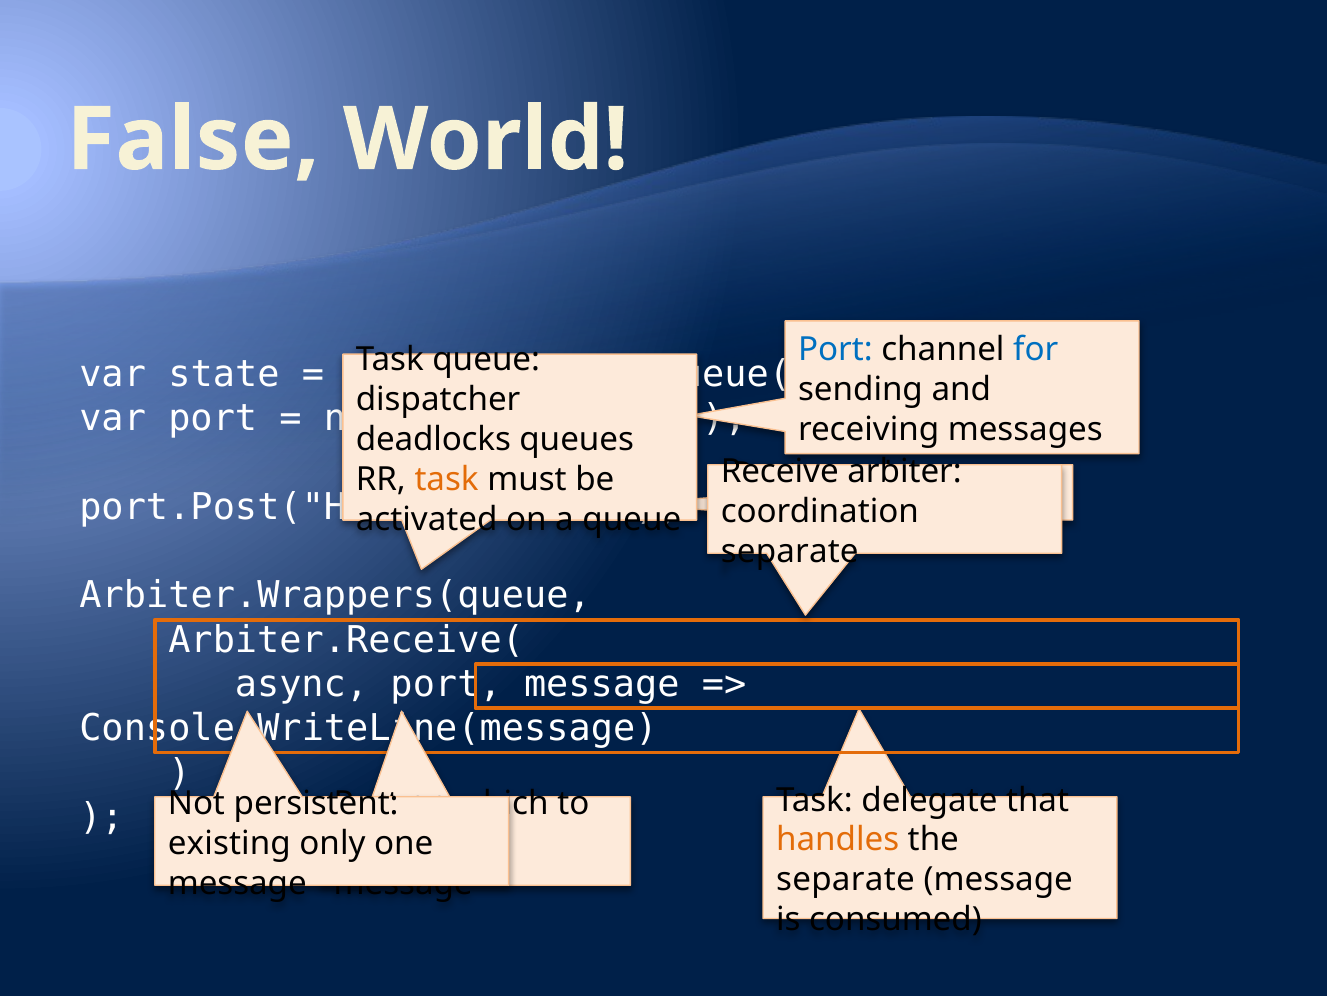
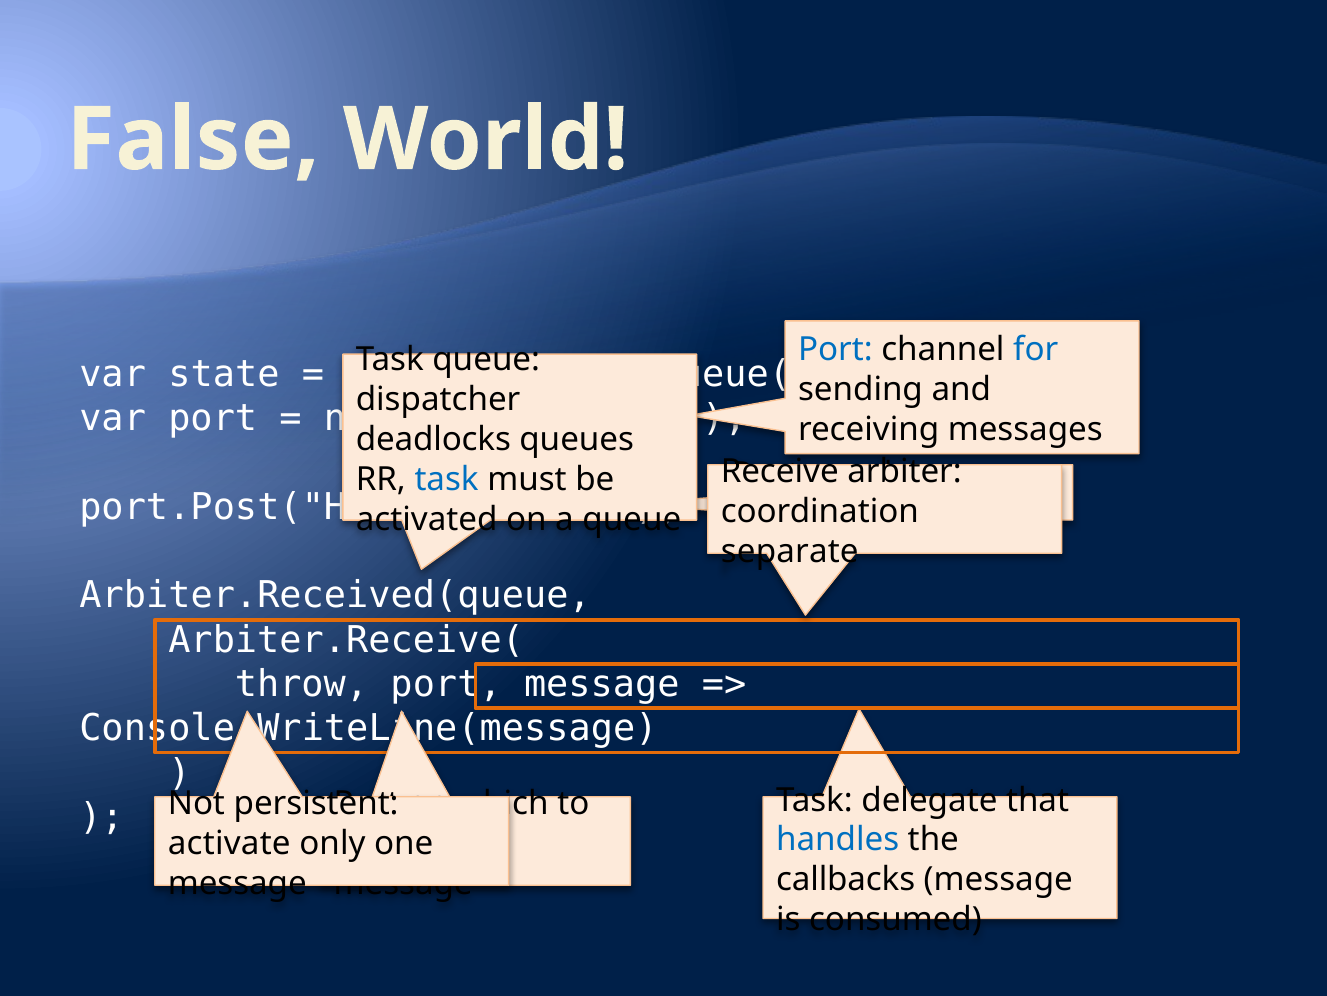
task at (447, 479) colour: orange -> blue
Arbiter.Wrappers(queue: Arbiter.Wrappers(queue -> Arbiter.Received(queue
async: async -> throw
handles colour: orange -> blue
existing: existing -> activate
separate at (845, 879): separate -> callbacks
